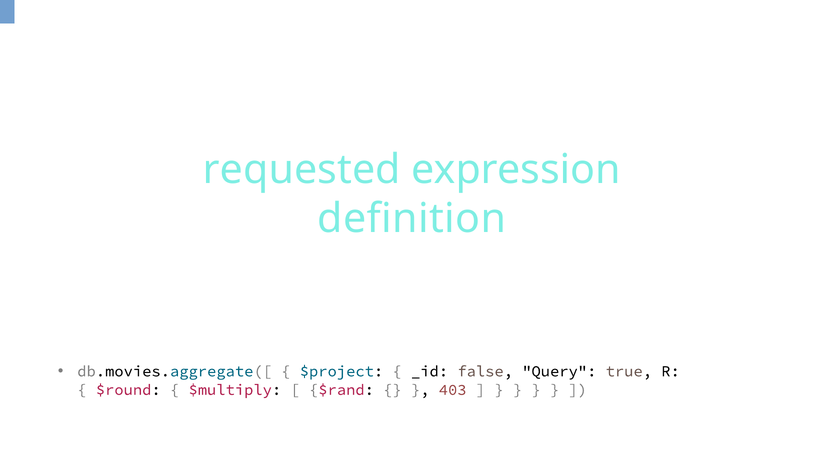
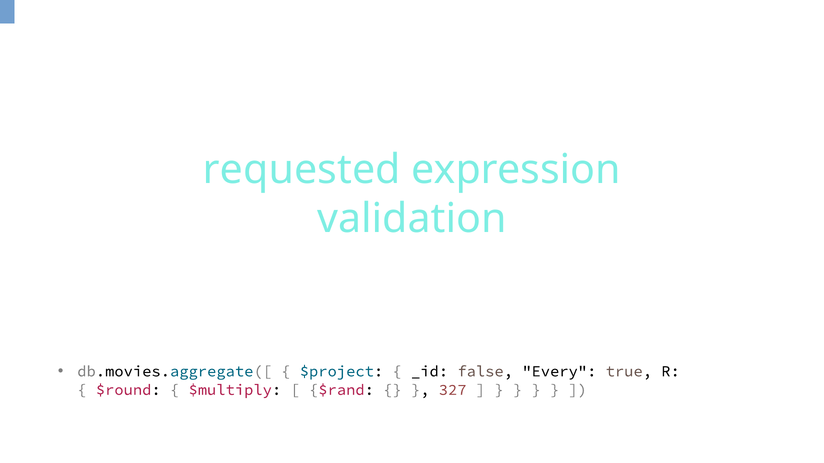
definition: definition -> validation
Query: Query -> Every
403: 403 -> 327
